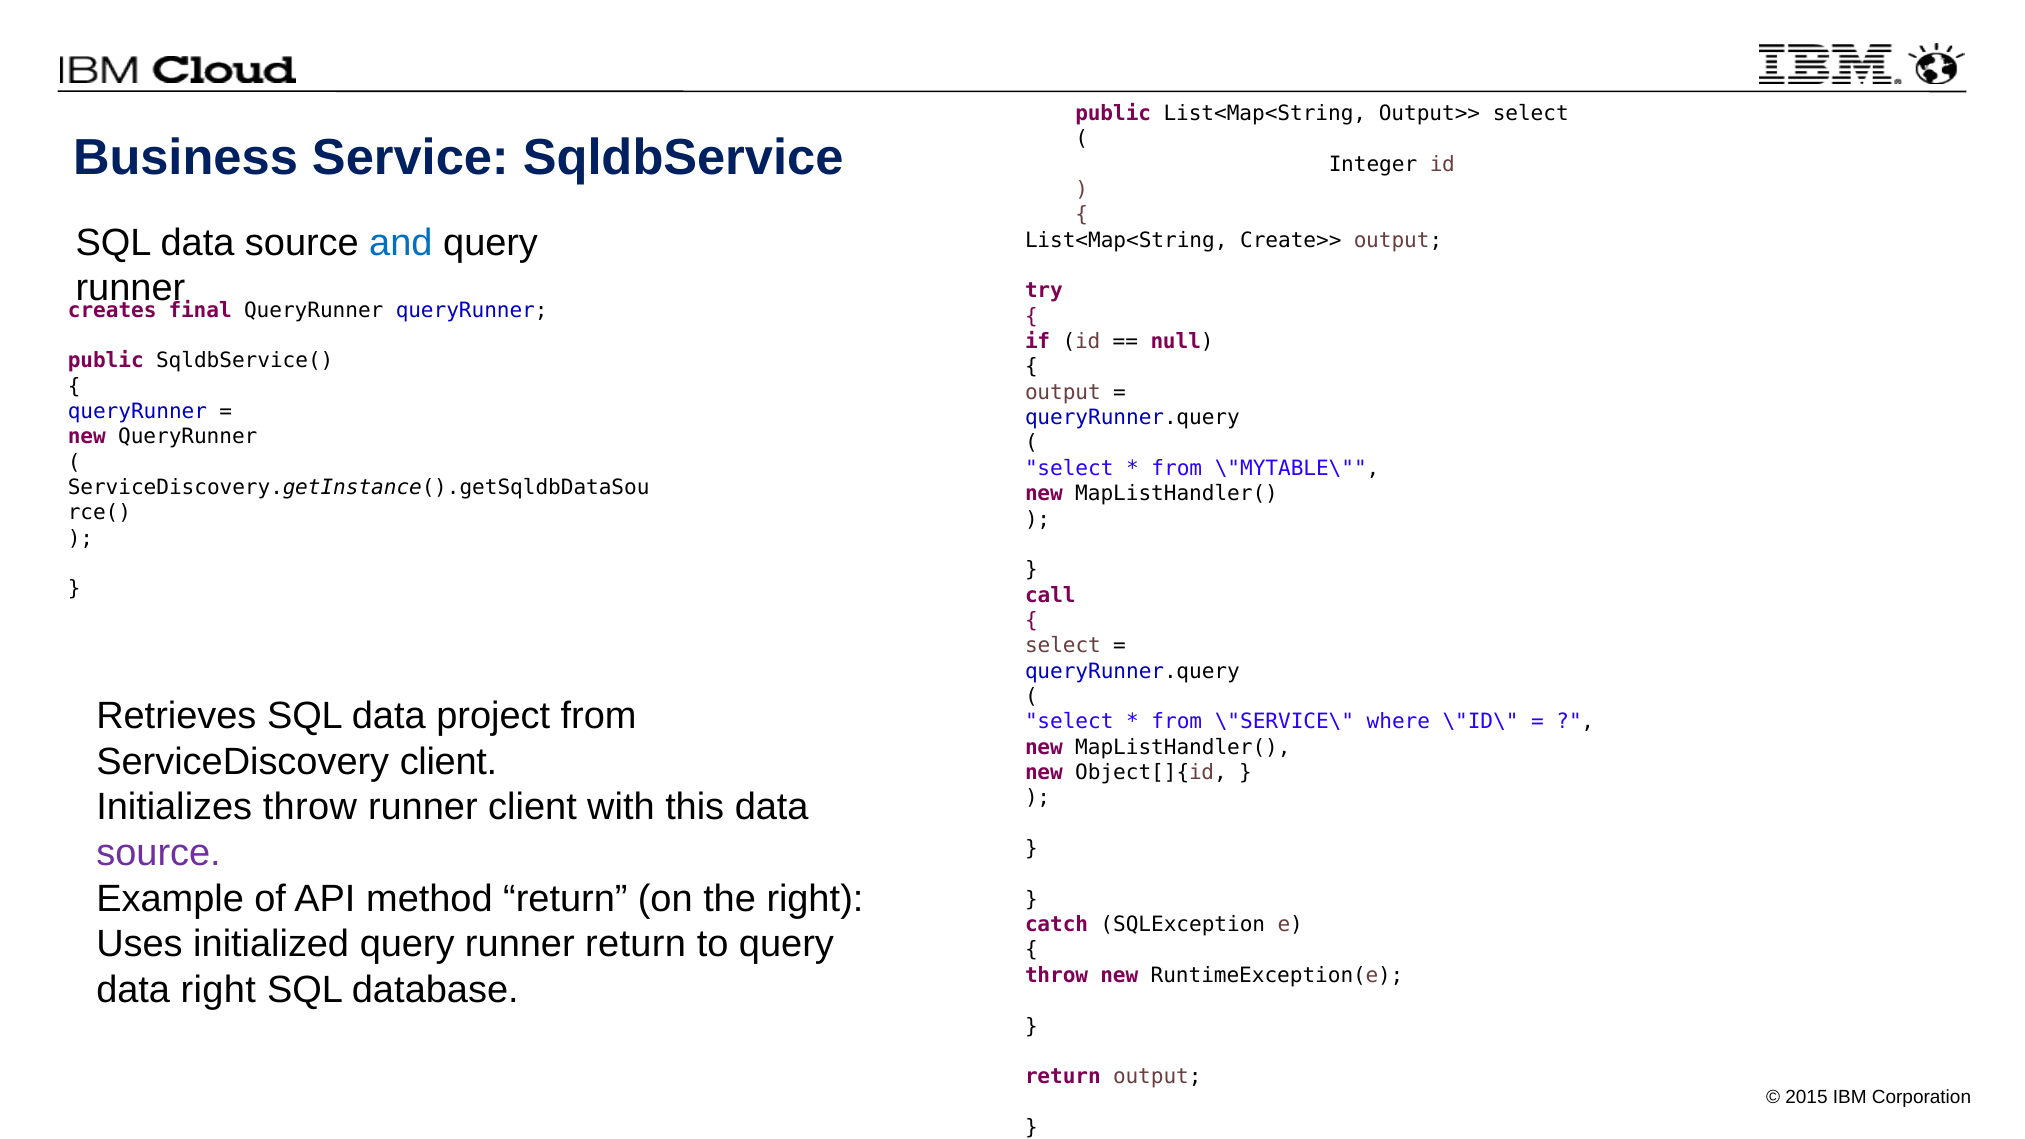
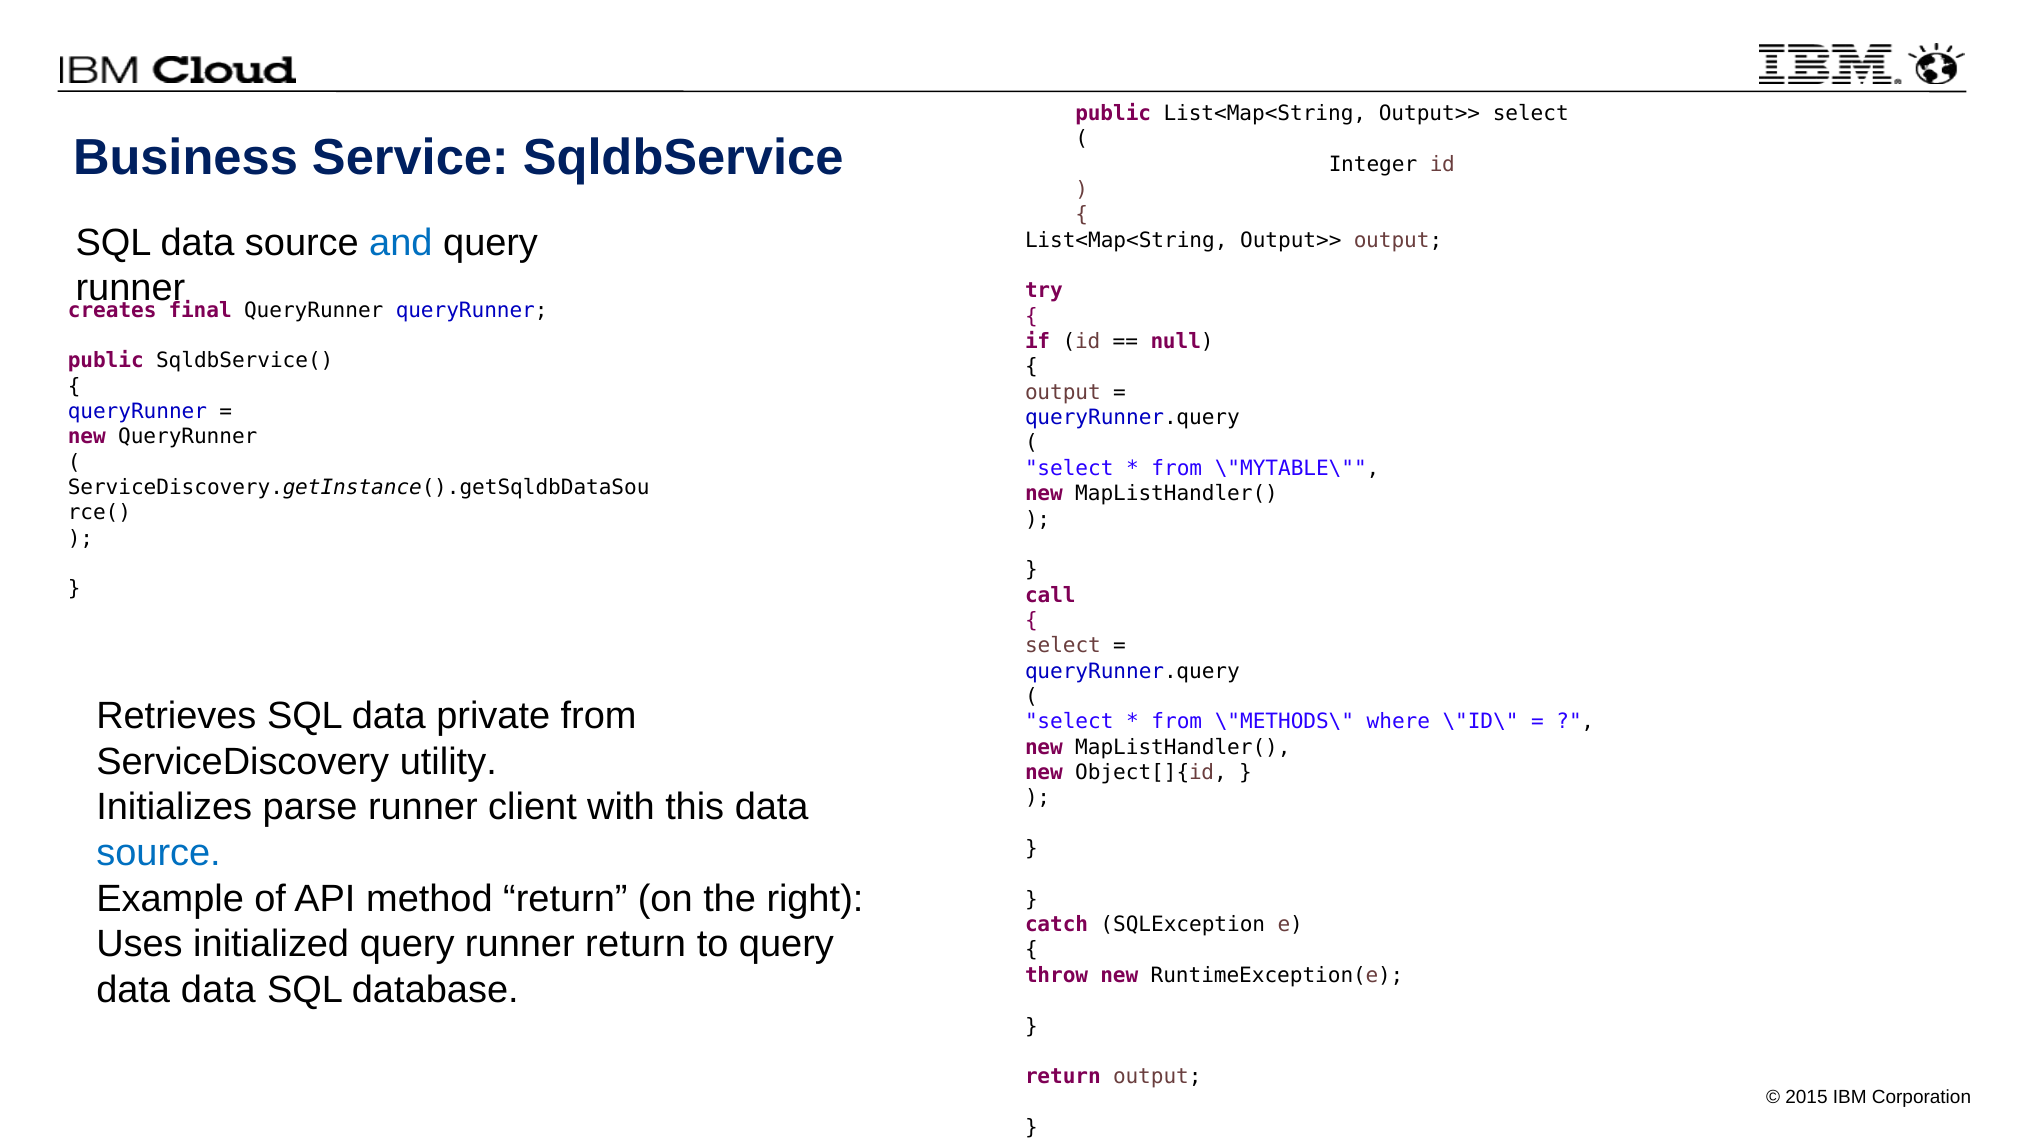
Create>> at (1291, 240): Create>> -> Output>>
project: project -> private
\"SERVICE\: \"SERVICE\ -> \"METHODS\
ServiceDiscovery client: client -> utility
throw at (310, 807): throw -> parse
source at (159, 853) colour: purple -> blue
data right: right -> data
